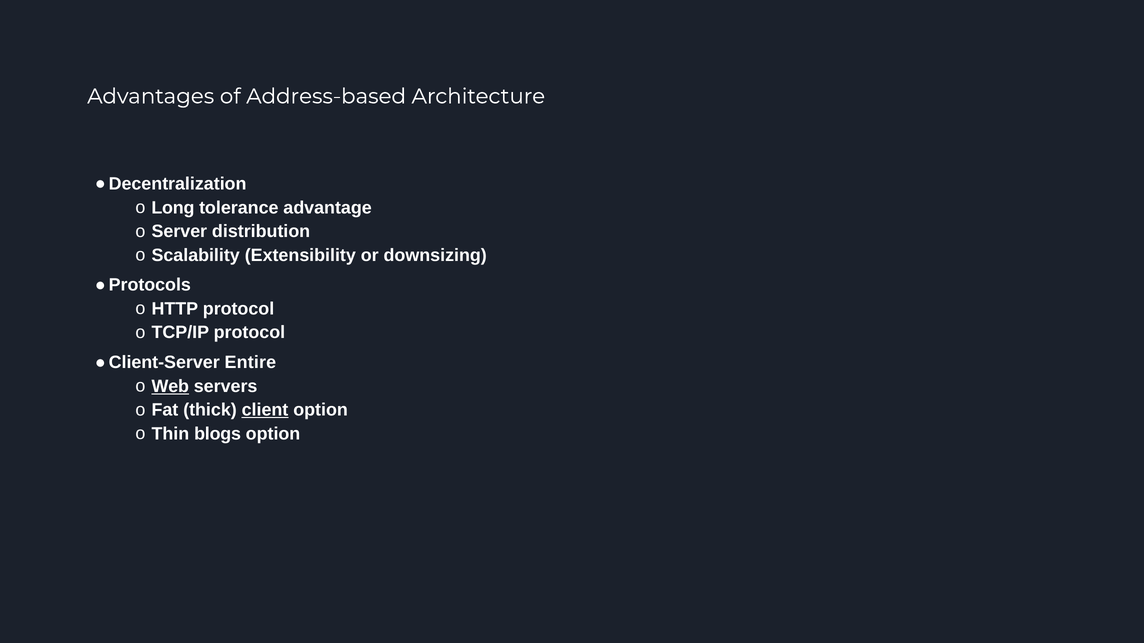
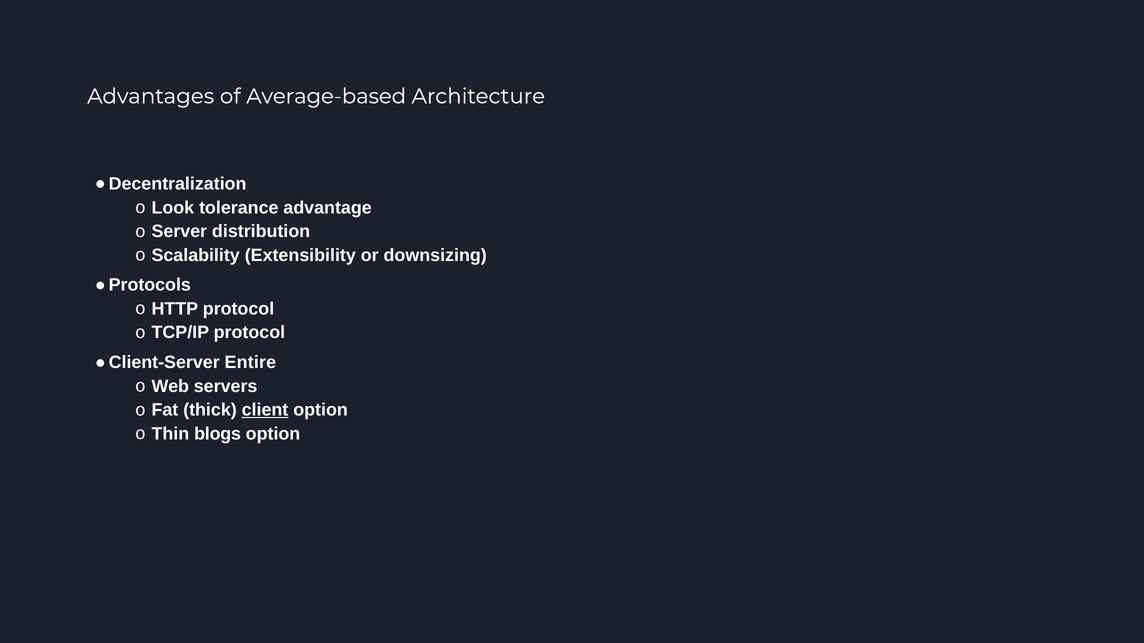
Address-based: Address-based -> Average-based
Long: Long -> Look
Web underline: present -> none
